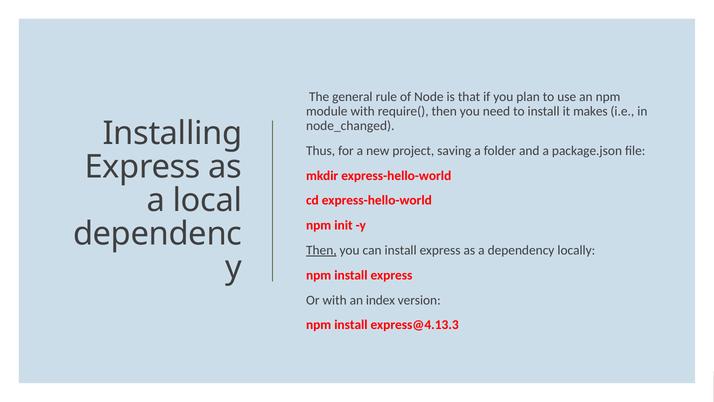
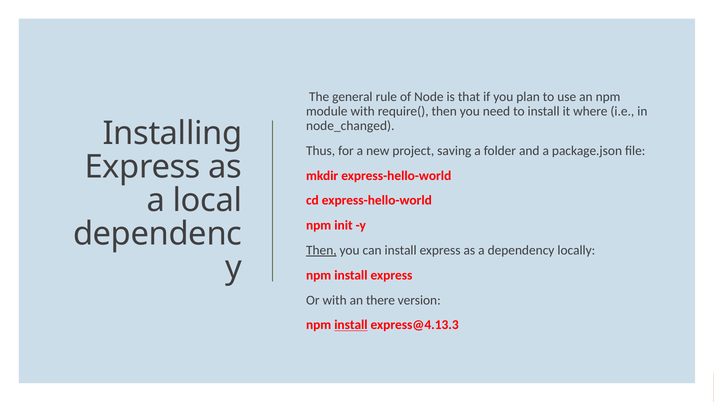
makes: makes -> where
index: index -> there
install at (351, 325) underline: none -> present
